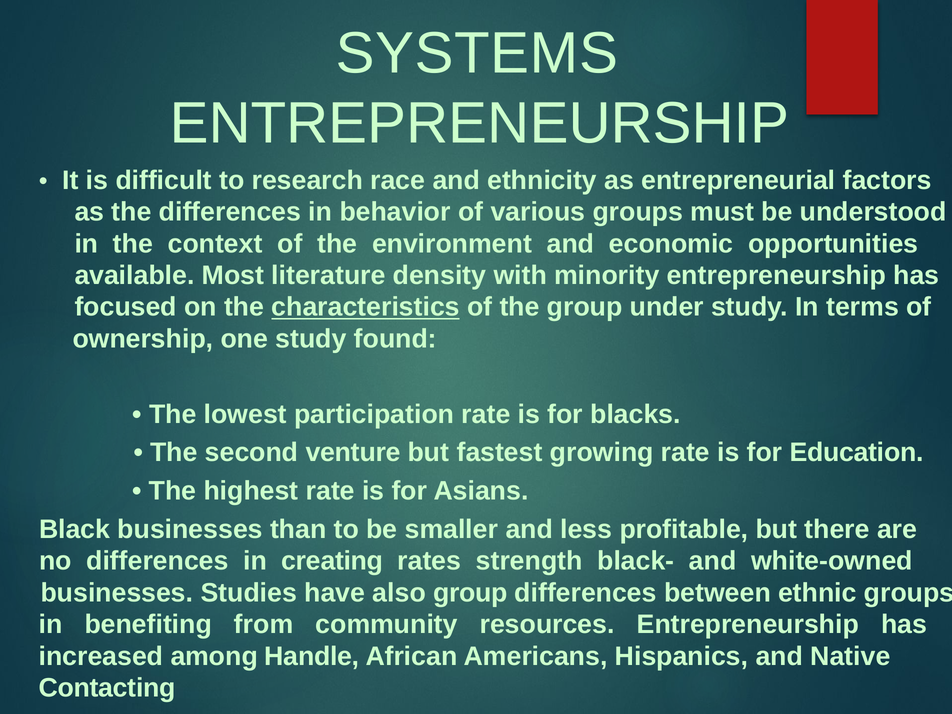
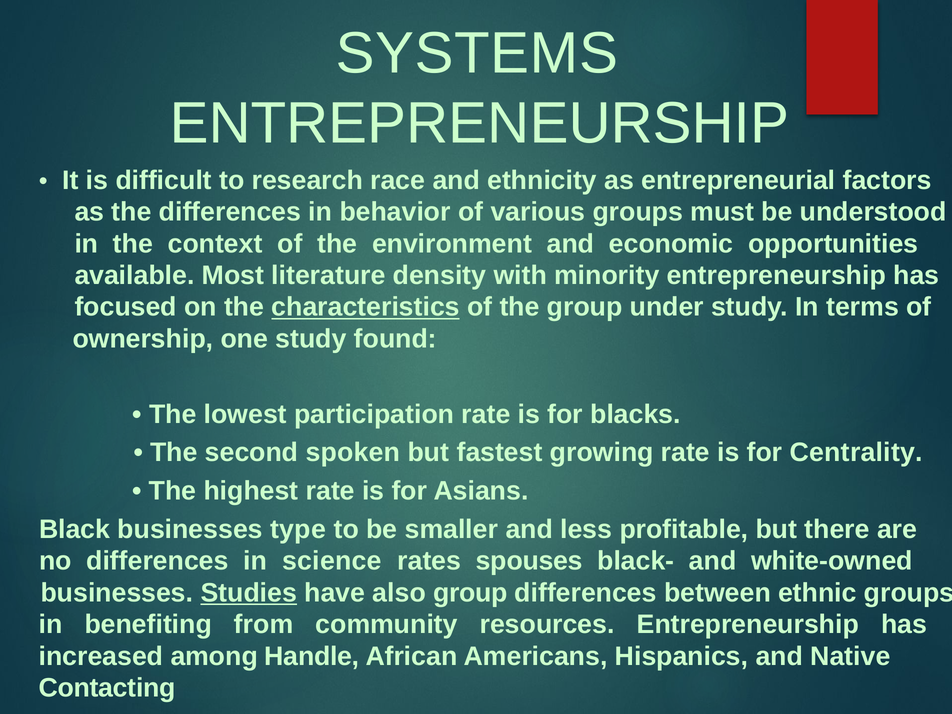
venture: venture -> spoken
Education: Education -> Centrality
than: than -> type
creating: creating -> science
strength: strength -> spouses
Studies underline: none -> present
